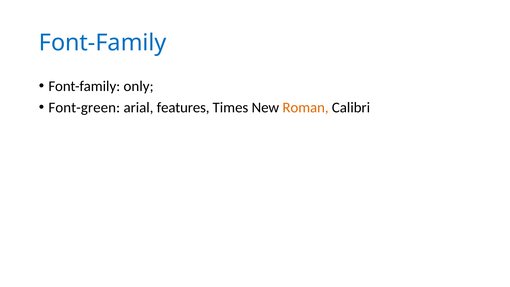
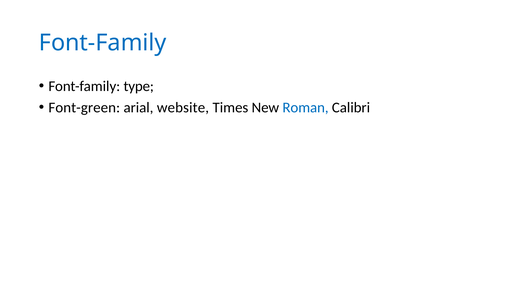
only: only -> type
features: features -> website
Roman colour: orange -> blue
